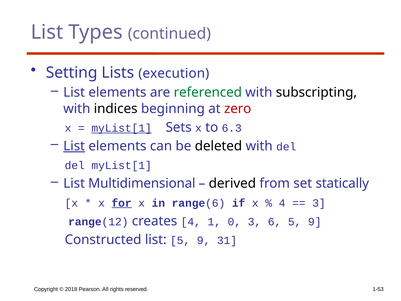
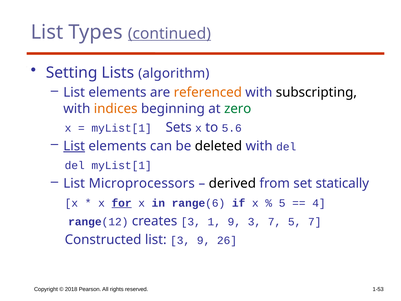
continued underline: none -> present
execution: execution -> algorithm
referenced colour: green -> orange
indices colour: black -> orange
zero colour: red -> green
myList[1 at (122, 128) underline: present -> none
6.3: 6.3 -> 5.6
Multidimensional: Multidimensional -> Microprocessors
4 at (282, 203): 4 -> 5
3 at (319, 203): 3 -> 4
creates 4: 4 -> 3
1 0: 0 -> 9
3 6: 6 -> 7
9 at (315, 222): 9 -> 7
list 5: 5 -> 3
31: 31 -> 26
